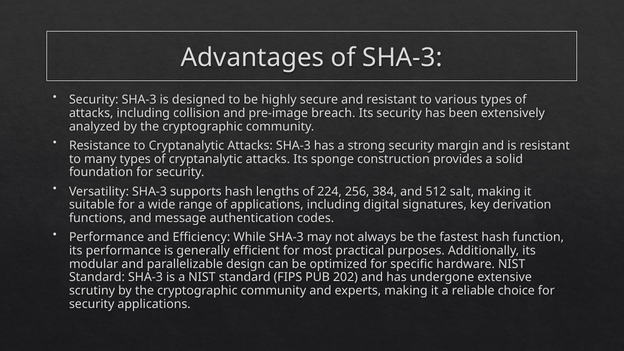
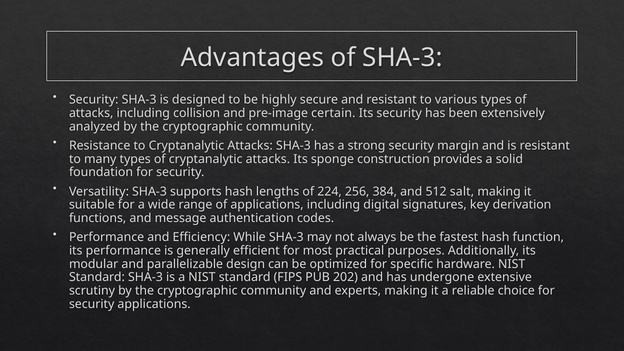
breach: breach -> certain
